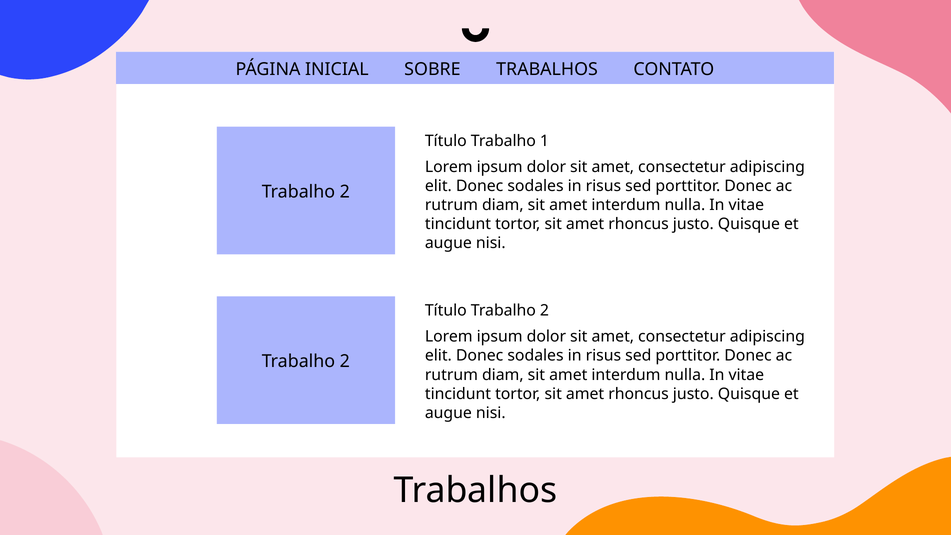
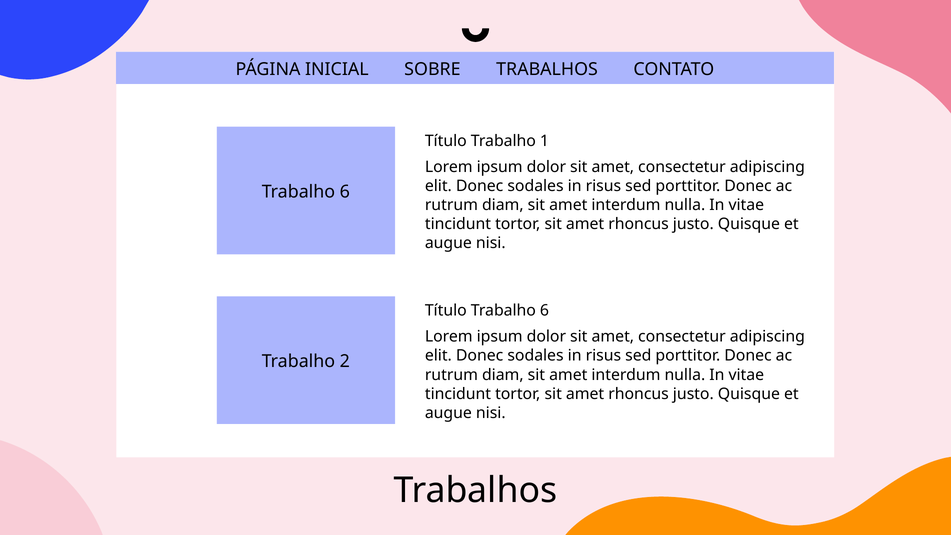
2 at (345, 192): 2 -> 6
Título Trabalho 2: 2 -> 6
